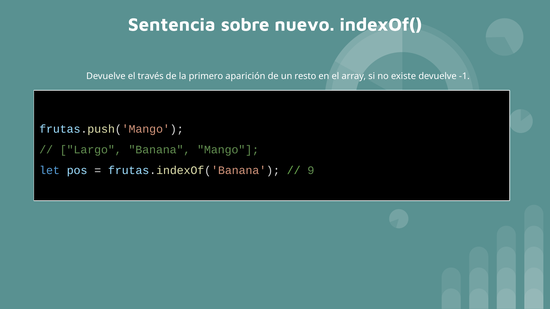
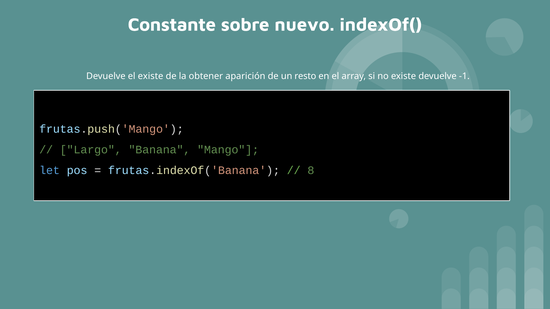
Sentencia: Sentencia -> Constante
el través: través -> existe
primero: primero -> obtener
9: 9 -> 8
